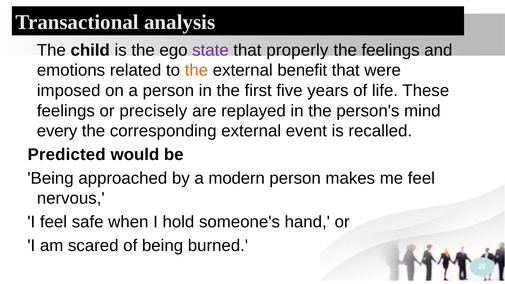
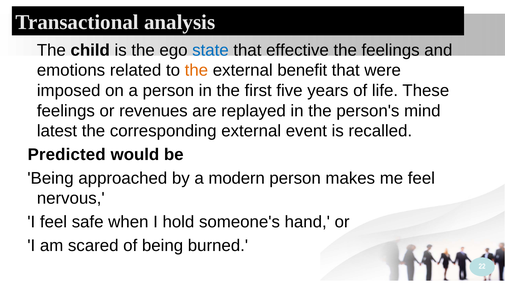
state colour: purple -> blue
properly: properly -> effective
precisely: precisely -> revenues
every: every -> latest
